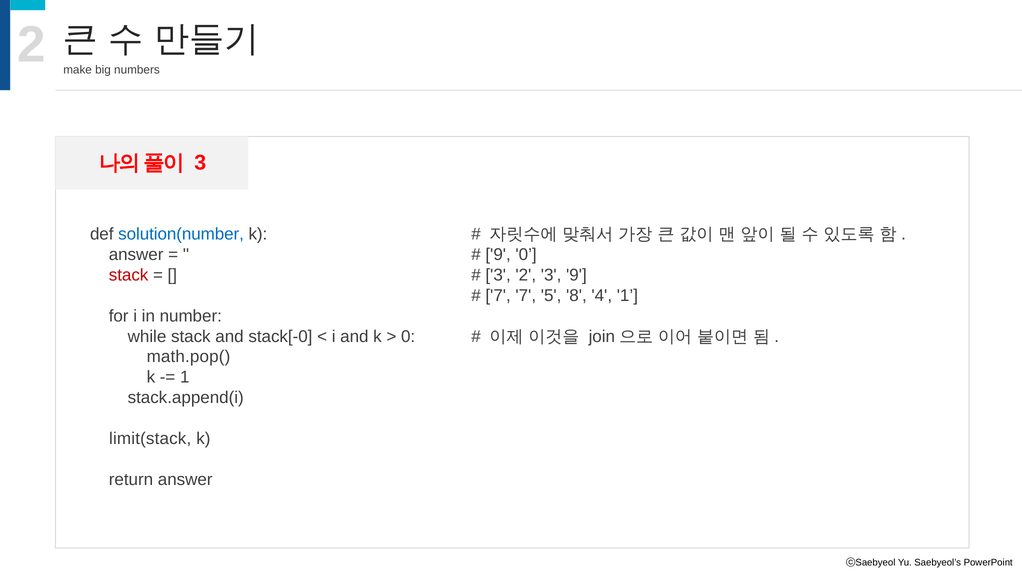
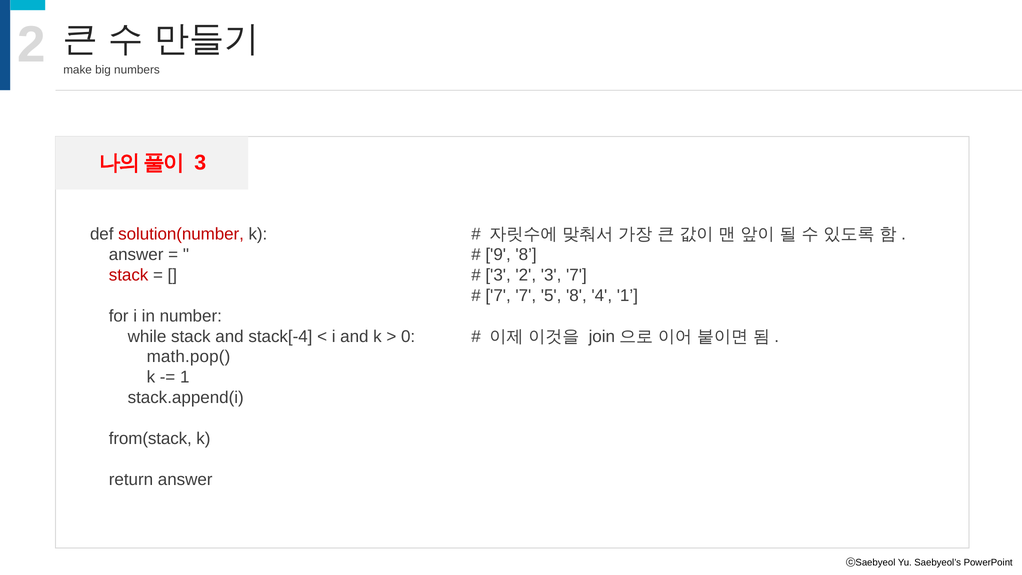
solution(number colour: blue -> red
9 0: 0 -> 8
3 9: 9 -> 7
stack[-0: stack[-0 -> stack[-4
limit(stack: limit(stack -> from(stack
